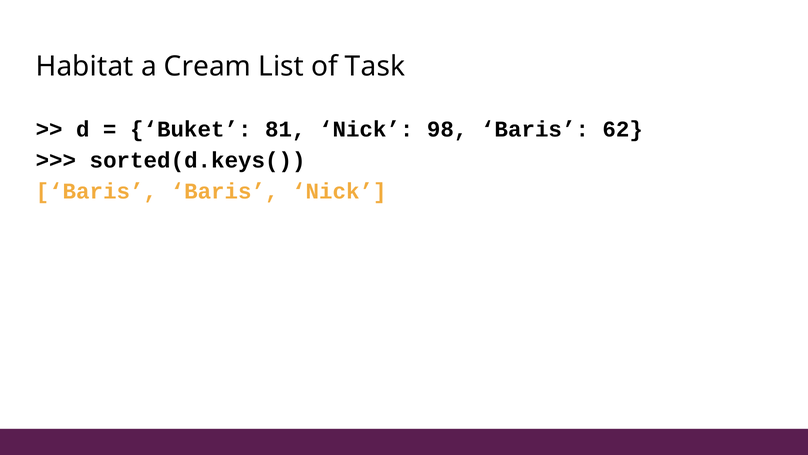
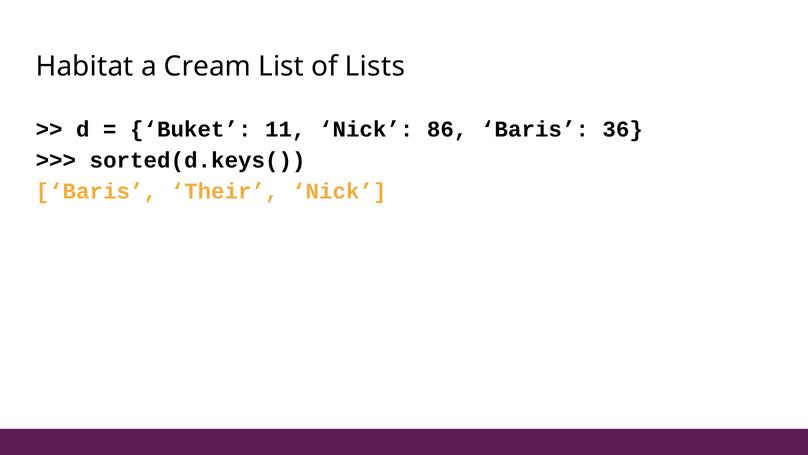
Task: Task -> Lists
81: 81 -> 11
98: 98 -> 86
62: 62 -> 36
Baris Baris: Baris -> Their
